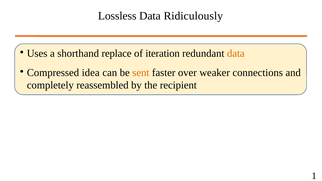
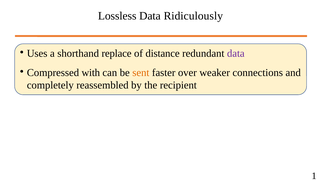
iteration: iteration -> distance
data at (236, 53) colour: orange -> purple
idea: idea -> with
